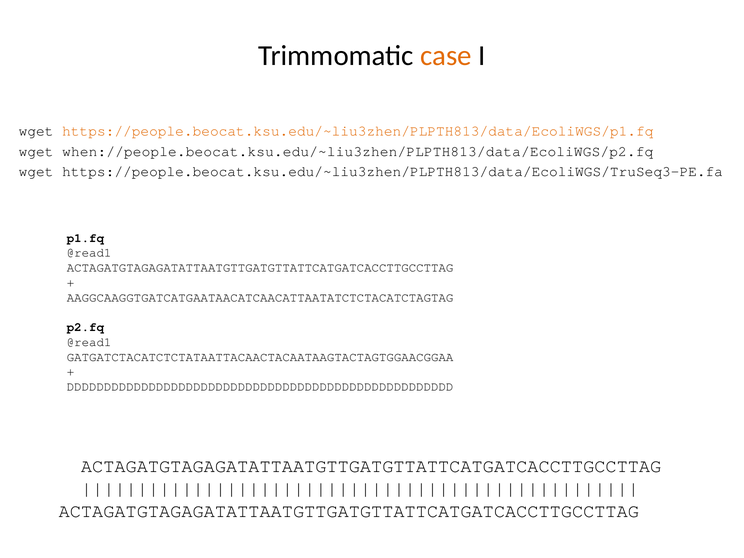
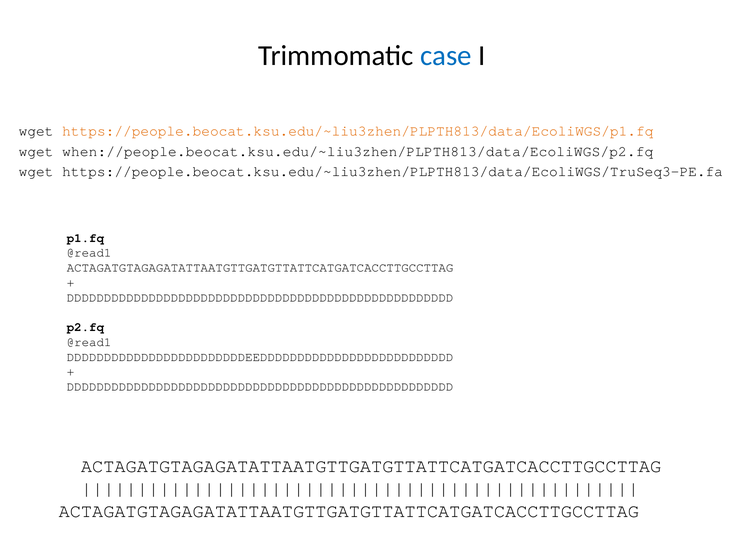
case colour: orange -> blue
AAGGCAAGGTGATCATGAATAACATCAACATTAATATCTCTACATCTAGTAG at (260, 297): AAGGCAAGGTGATCATGAATAACATCAACATTAATATCTCTACATCTAGTAG -> DDDDDDDDDDDDDDDDDDDDDDDDDDDDDDDDDDDDDDDDDDDDDDDDDDDD
GATGATCTACATCTCTATAATTACAACTACAATAAGTACTAGTGGAACGGAA: GATGATCTACATCTCTATAATTACAACTACAATAAGTACTAGTGGAACGGAA -> DDDDDDDDDDDDDDDDDDDDDDDDEEDDDDDDDDDDDDDDDDDDDDDDDDDD
